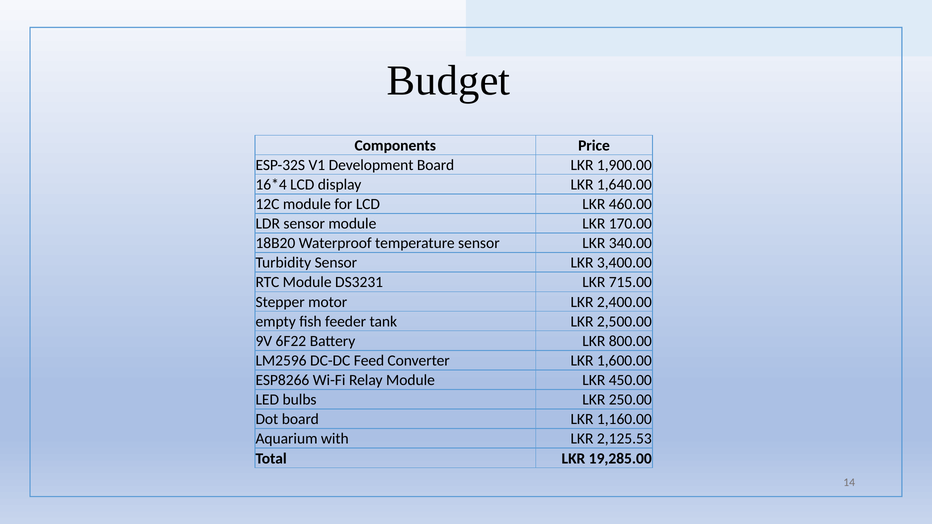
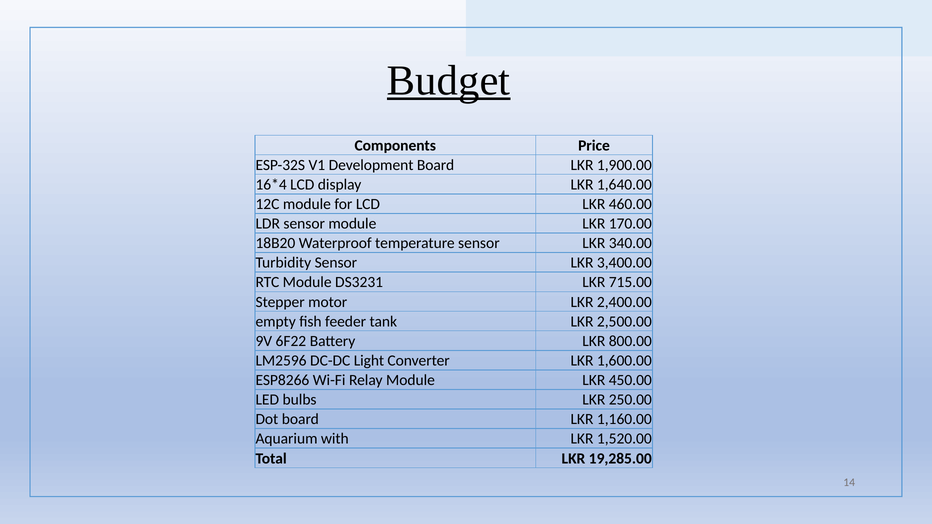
Budget underline: none -> present
Feed: Feed -> Light
2,125.53: 2,125.53 -> 1,520.00
